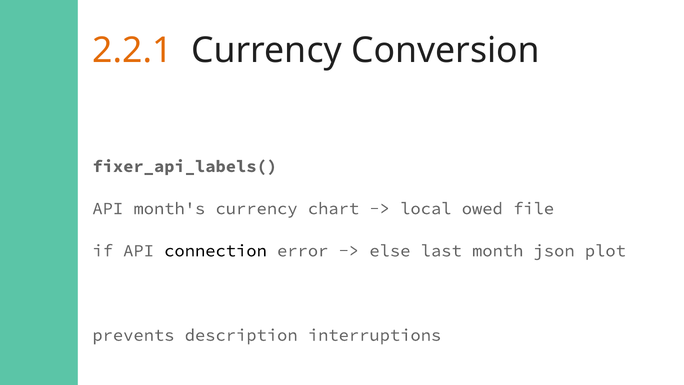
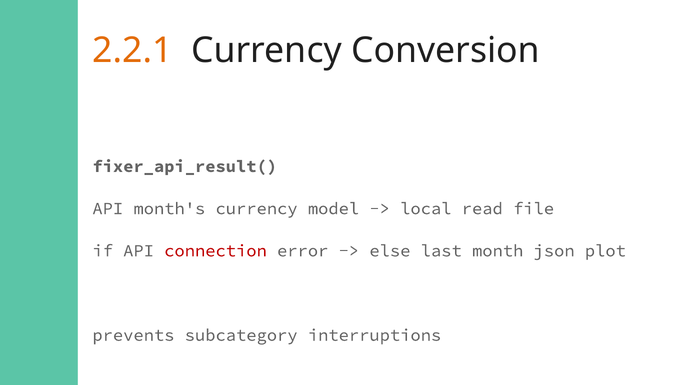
fixer_api_labels(: fixer_api_labels( -> fixer_api_result(
chart: chart -> model
owed: owed -> read
connection colour: black -> red
description: description -> subcategory
